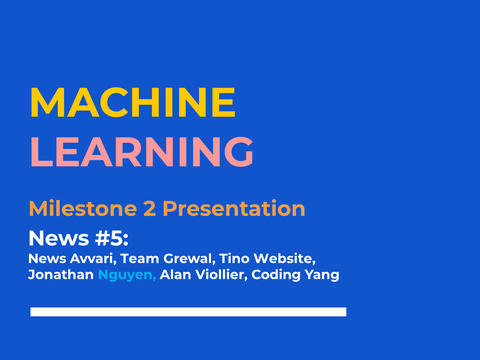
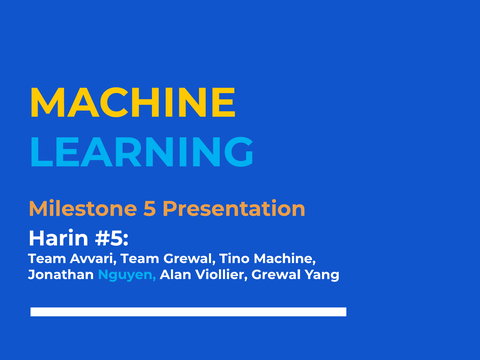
LEARNING colour: pink -> light blue
2: 2 -> 5
News at (59, 238): News -> Harin
News at (47, 259): News -> Team
Tino Website: Website -> Machine
Viollier Coding: Coding -> Grewal
